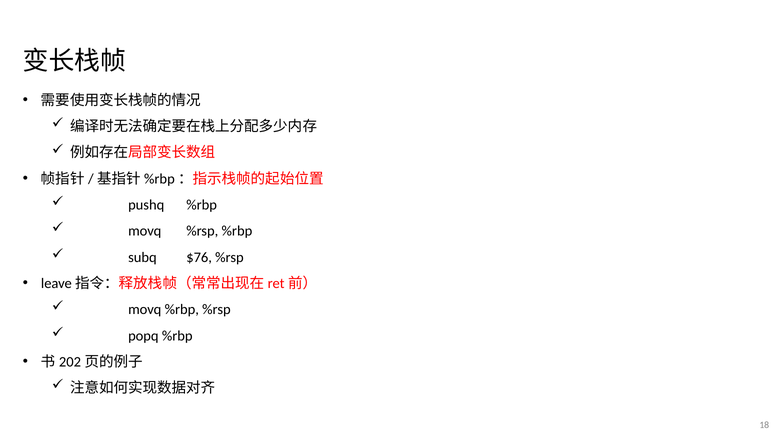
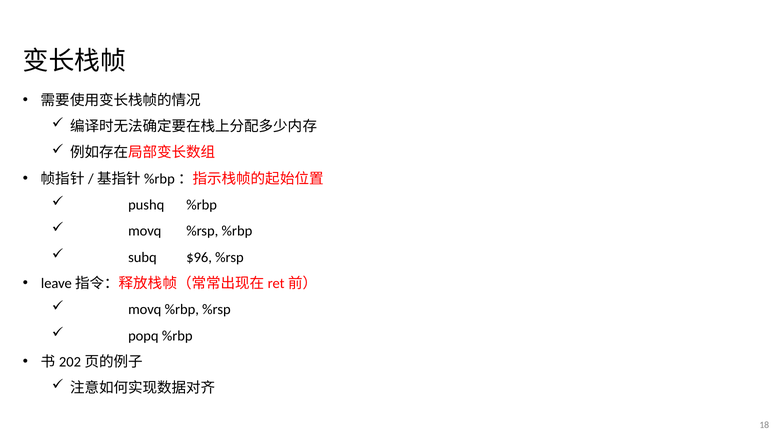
$76: $76 -> $96
